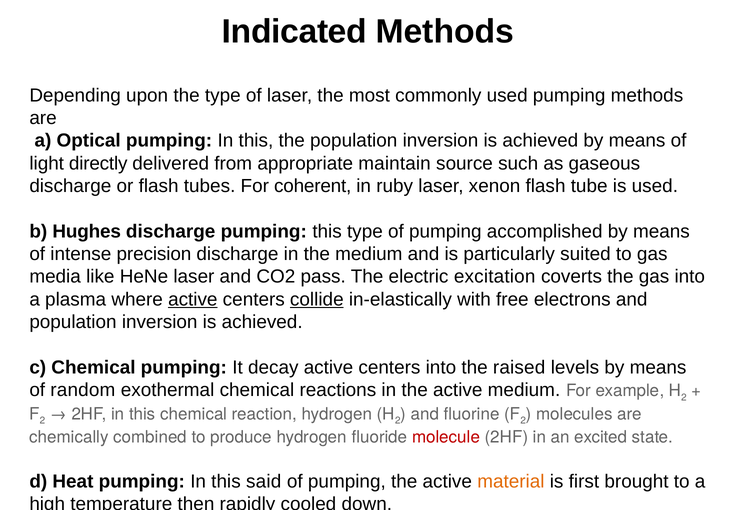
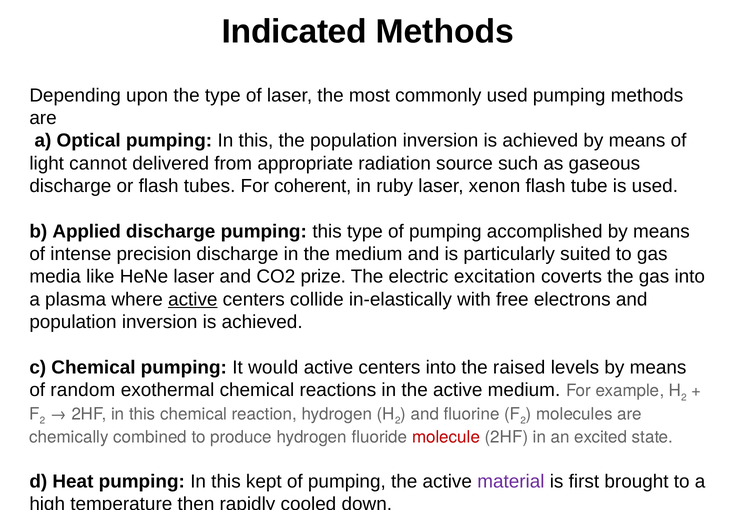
directly: directly -> cannot
maintain: maintain -> radiation
Hughes: Hughes -> Applied
pass: pass -> prize
collide underline: present -> none
decay: decay -> would
said: said -> kept
material colour: orange -> purple
